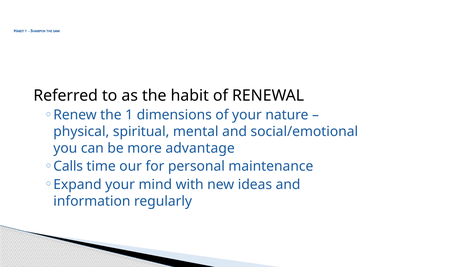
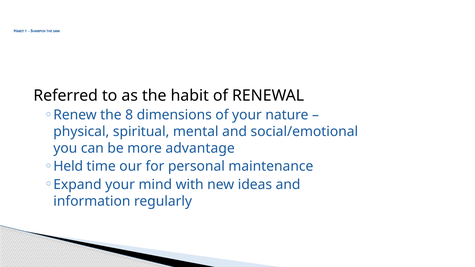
1: 1 -> 8
Calls: Calls -> Held
